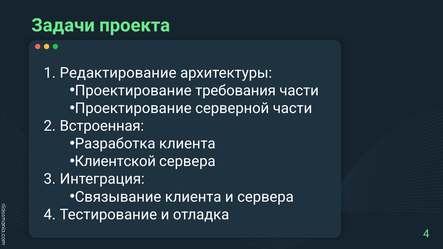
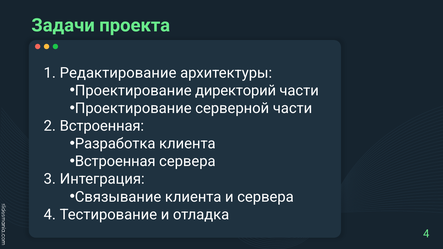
требования: требования -> директорий
Клиентской at (115, 162): Клиентской -> Встроенная
